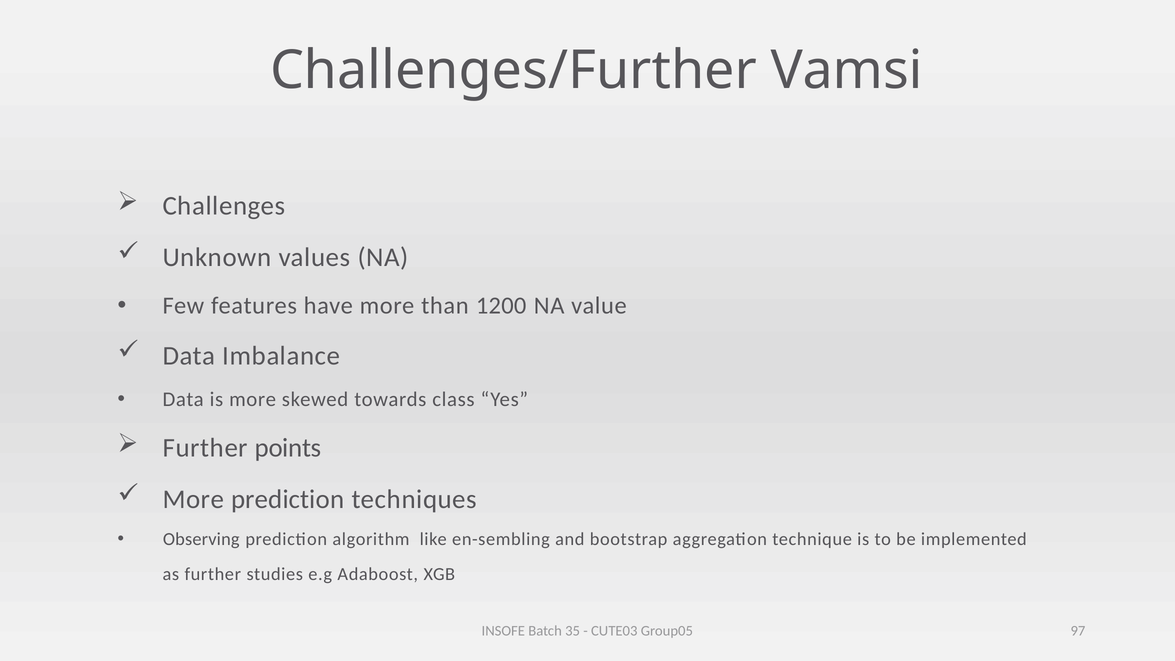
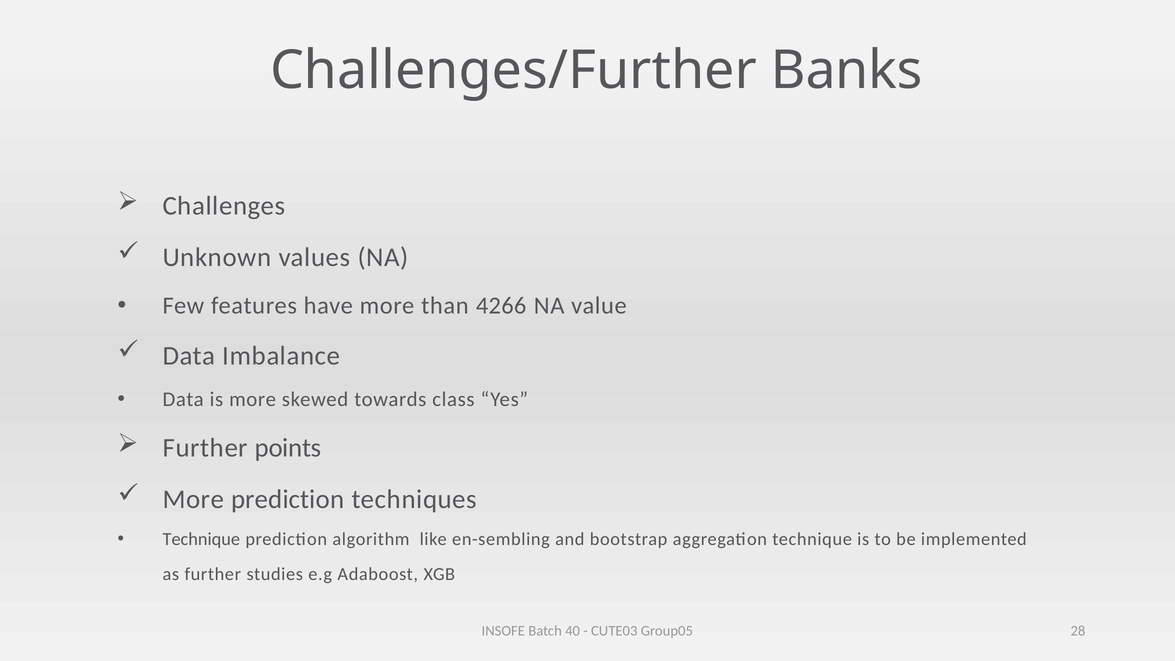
Vamsi: Vamsi -> Banks
1200: 1200 -> 4266
Observing at (201, 539): Observing -> Technique
35: 35 -> 40
97: 97 -> 28
